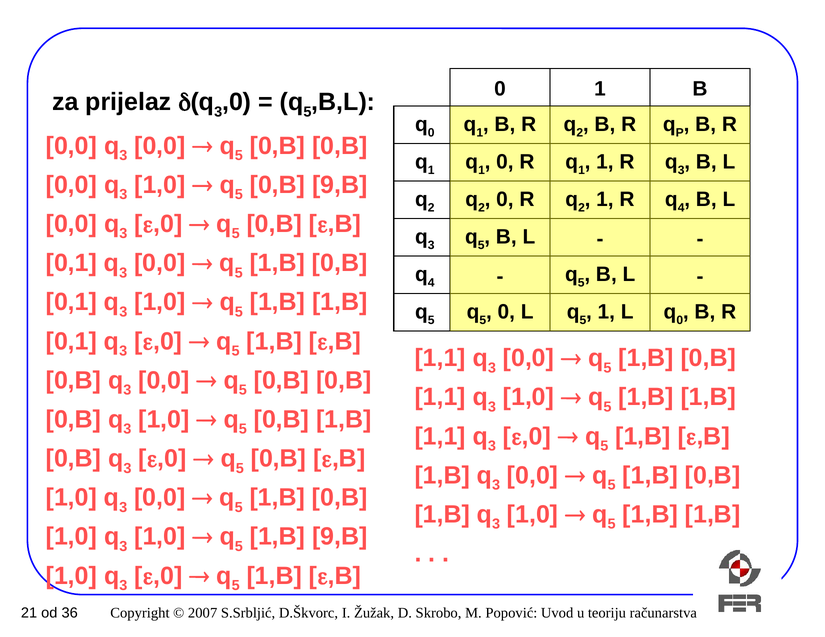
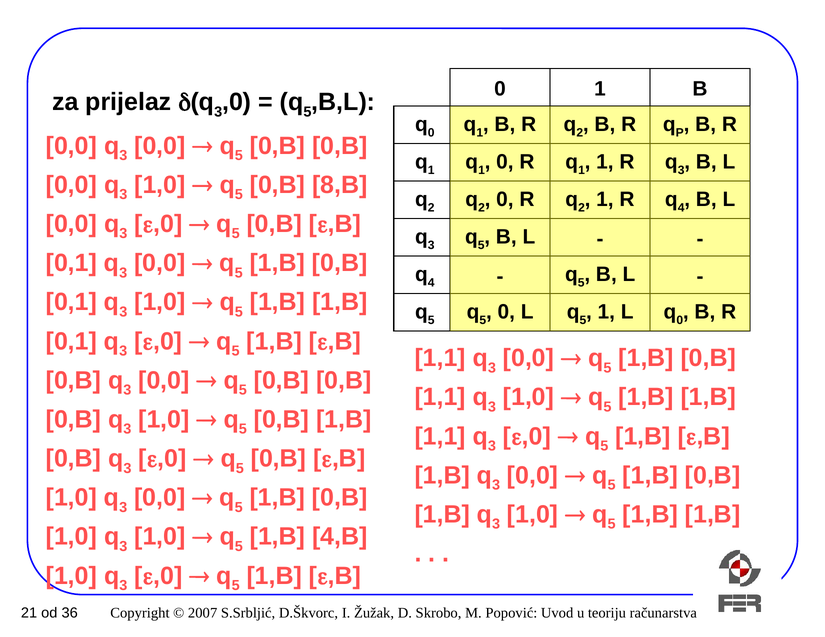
0,B 9,B: 9,B -> 8,B
1,B 9,B: 9,B -> 4,B
